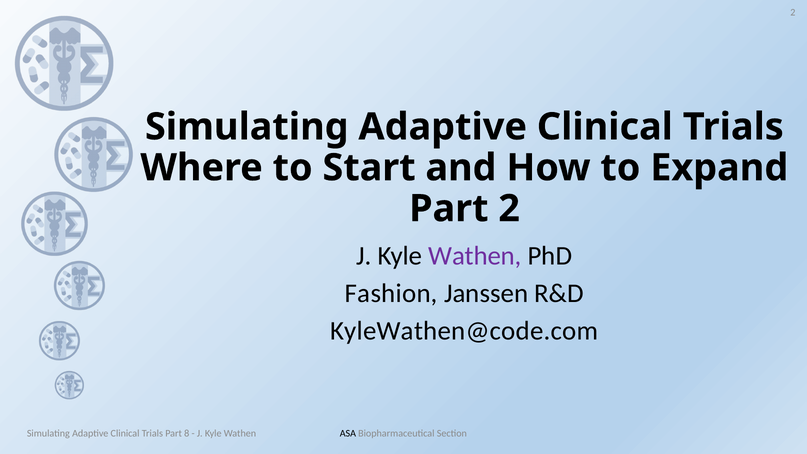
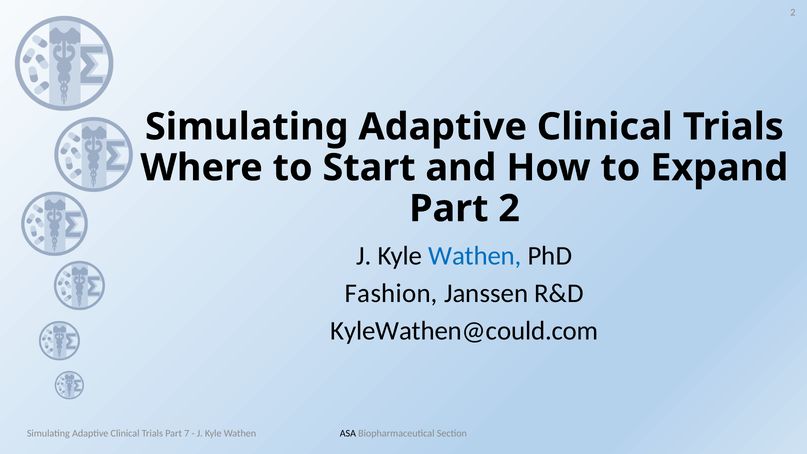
Wathen at (475, 256) colour: purple -> blue
KyleWathen@code.com: KyleWathen@code.com -> KyleWathen@could.com
8: 8 -> 7
